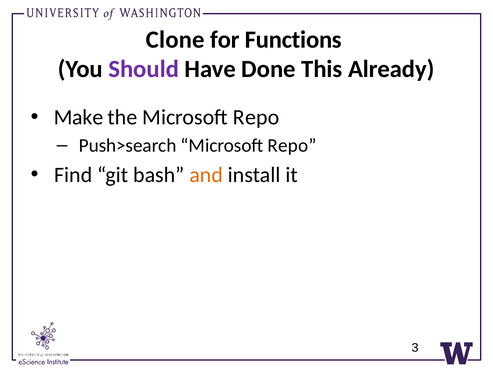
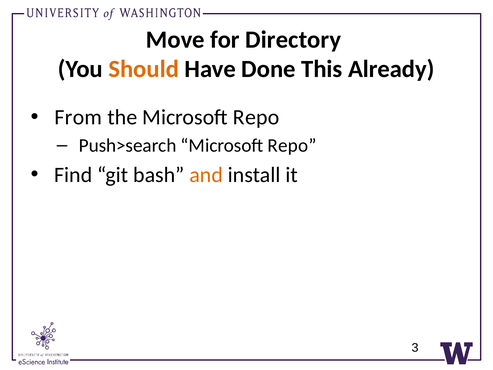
Clone: Clone -> Move
Functions: Functions -> Directory
Should colour: purple -> orange
Make: Make -> From
